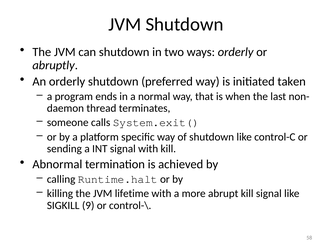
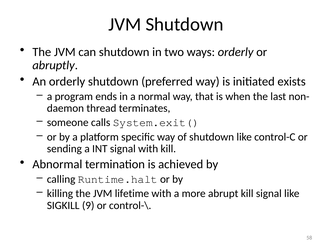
taken: taken -> exists
